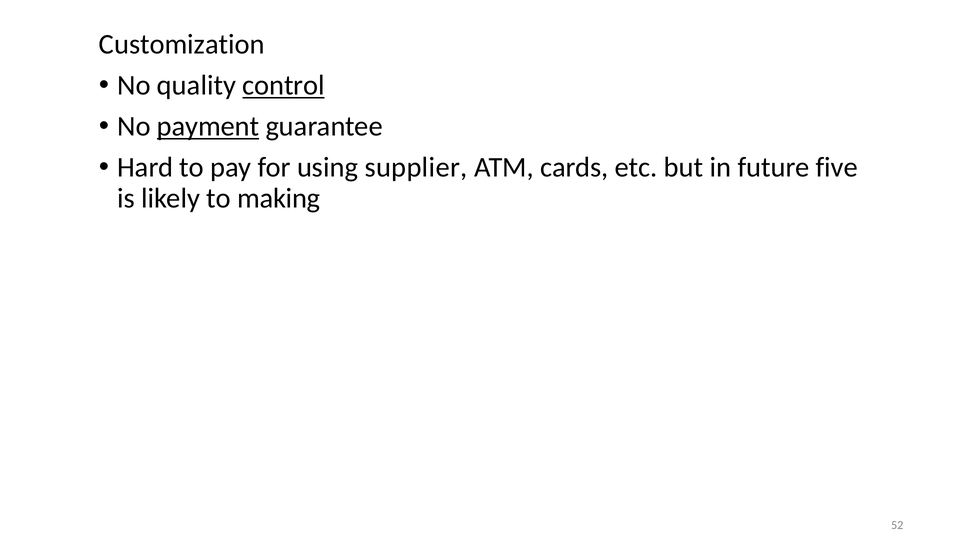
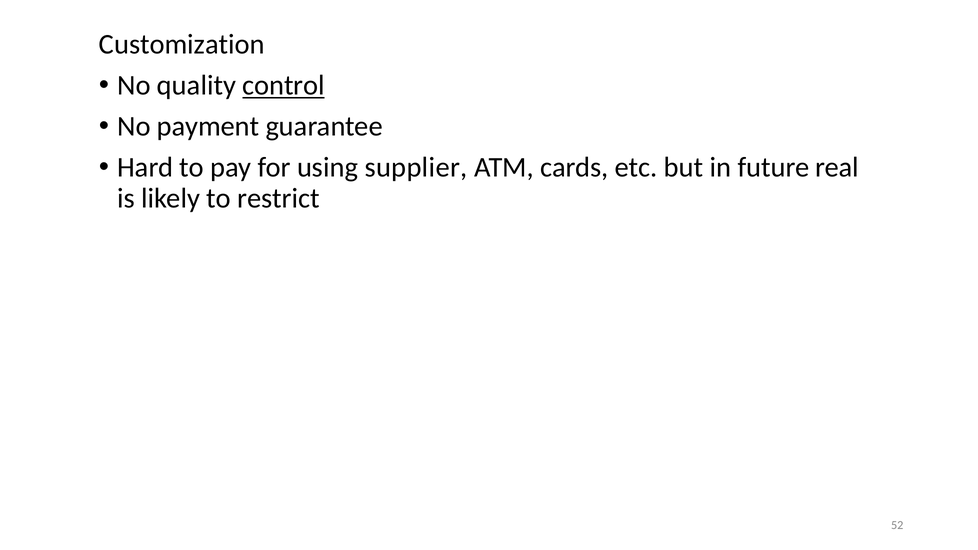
payment underline: present -> none
five: five -> real
making: making -> restrict
